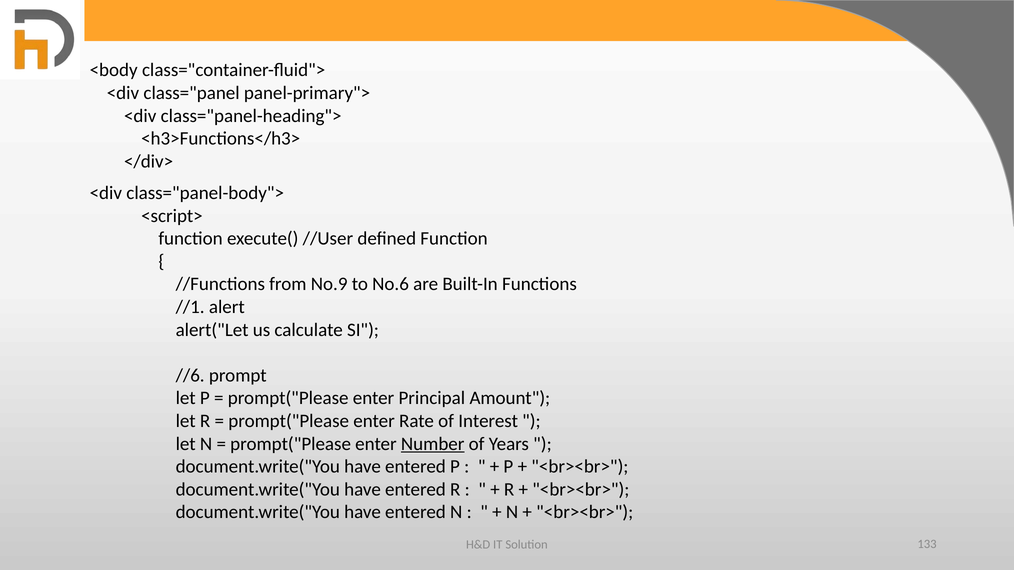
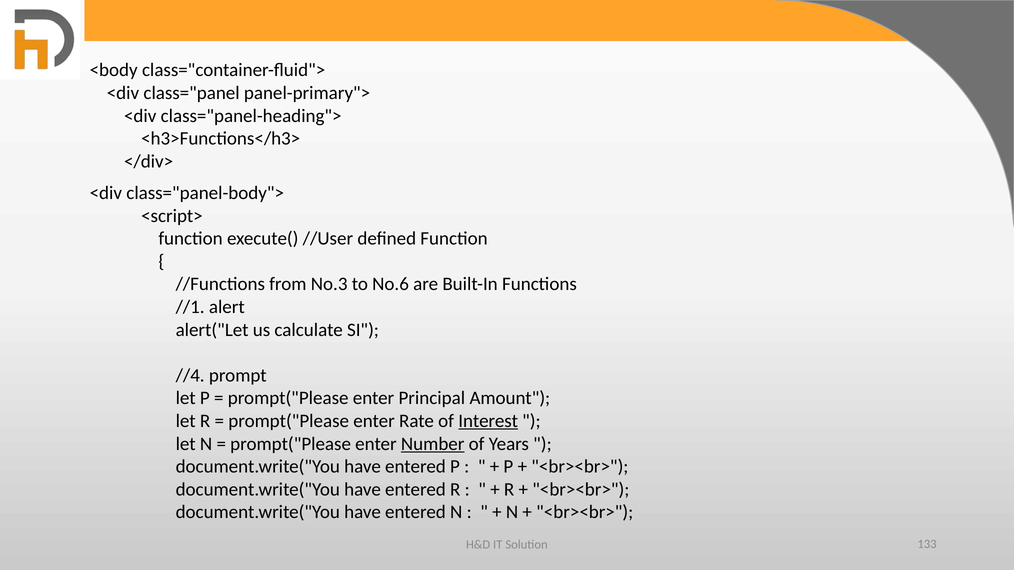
No.9: No.9 -> No.3
//6: //6 -> //4
Interest underline: none -> present
